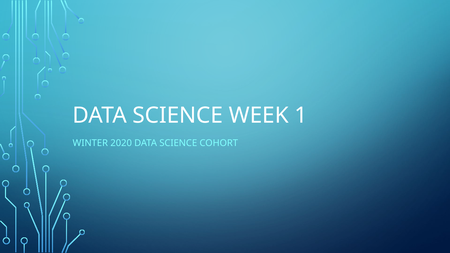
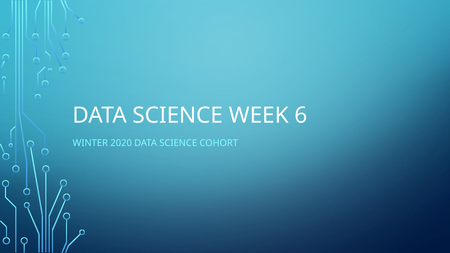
1: 1 -> 6
